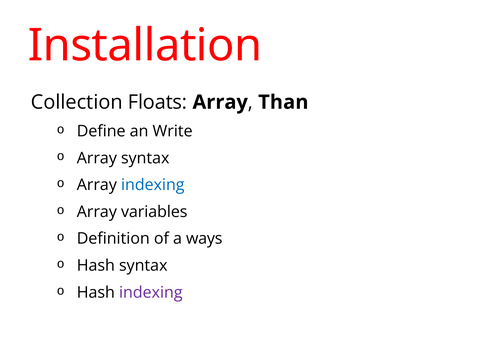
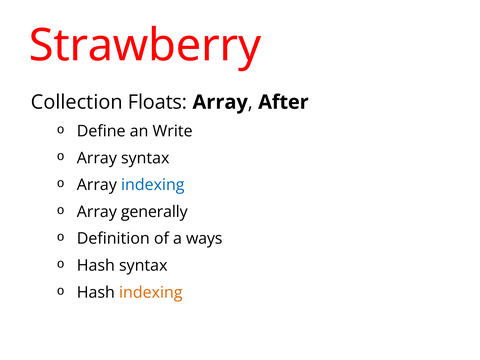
Installation: Installation -> Strawberry
Than: Than -> After
variables: variables -> generally
indexing at (151, 292) colour: purple -> orange
